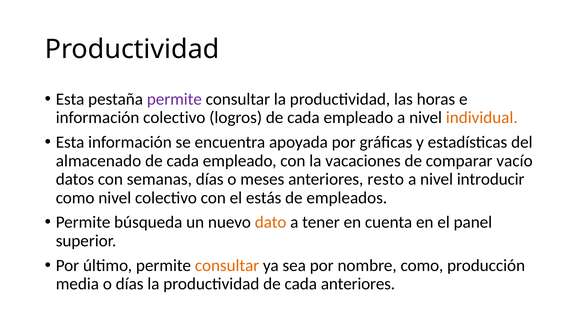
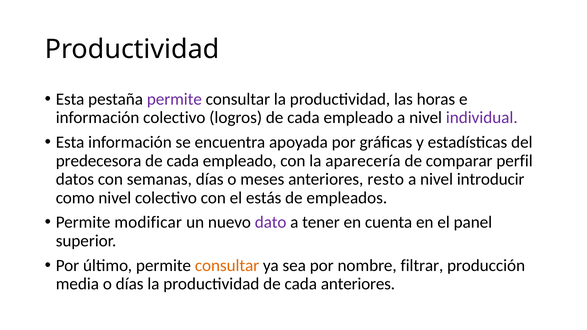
individual colour: orange -> purple
almacenado: almacenado -> predecesora
vacaciones: vacaciones -> aparecería
vacío: vacío -> perfil
búsqueda: búsqueda -> modificar
dato colour: orange -> purple
nombre como: como -> filtrar
